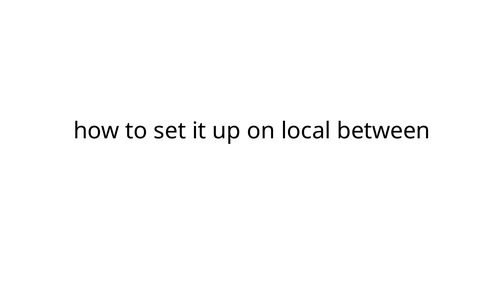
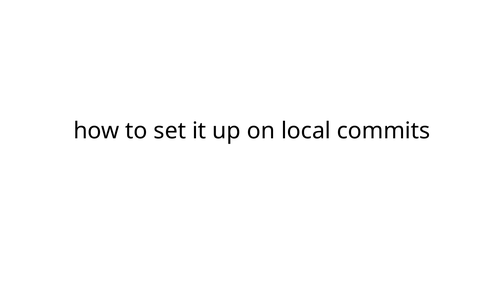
between: between -> commits
